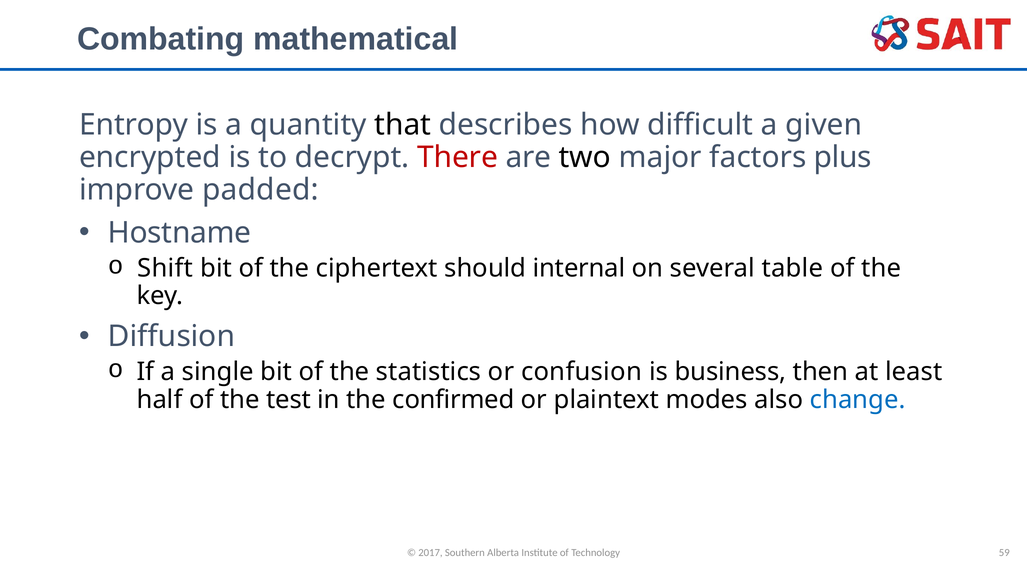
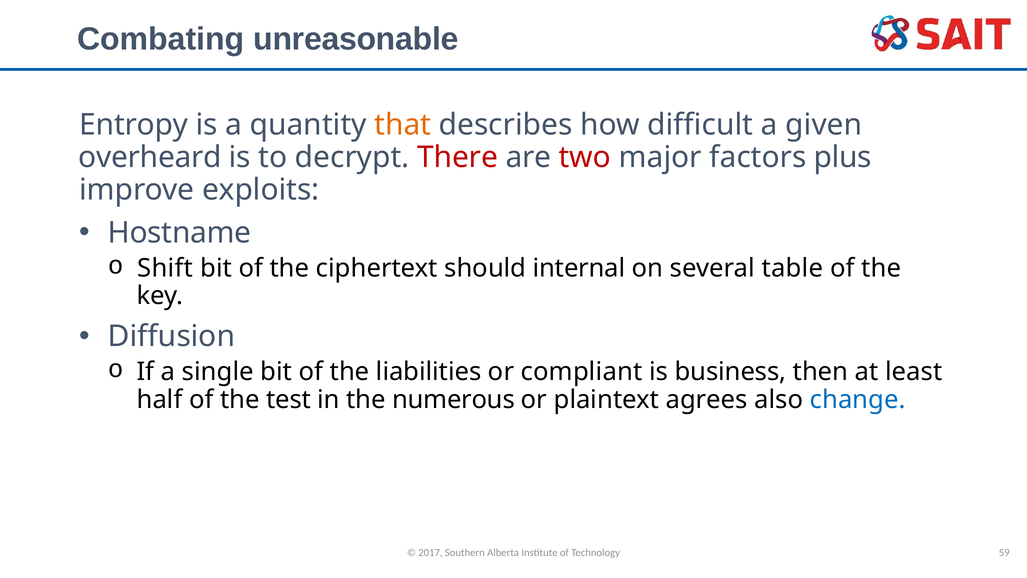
mathematical: mathematical -> unreasonable
that colour: black -> orange
encrypted: encrypted -> overheard
two colour: black -> red
padded: padded -> exploits
statistics: statistics -> liabilities
confusion: confusion -> compliant
confirmed: confirmed -> numerous
modes: modes -> agrees
